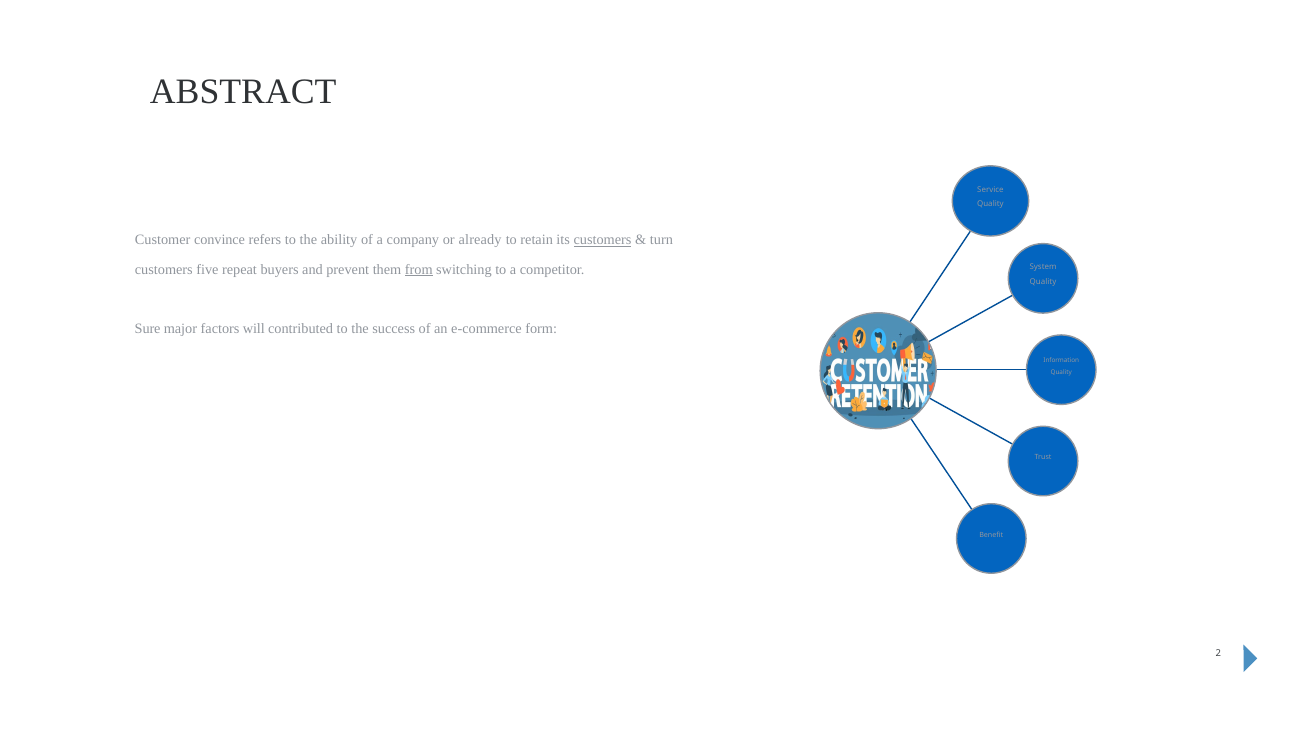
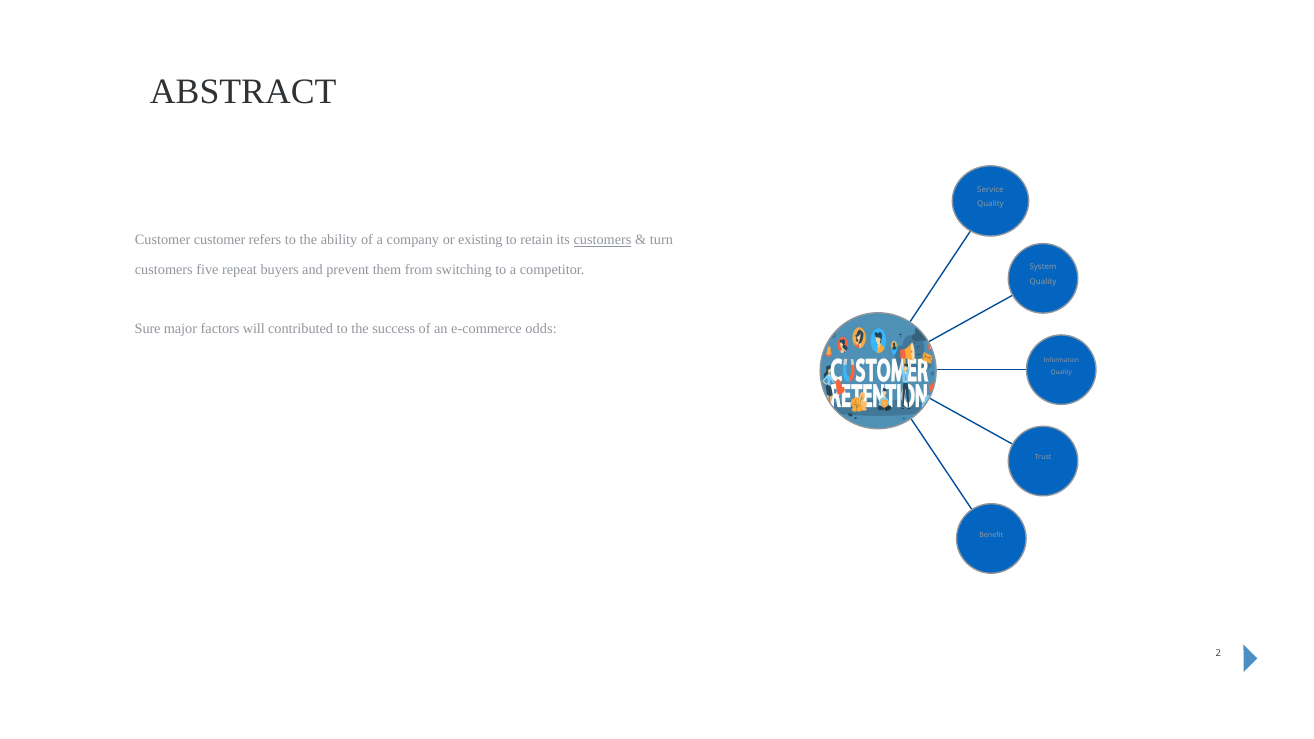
Customer convince: convince -> customer
already: already -> existing
from underline: present -> none
form: form -> odds
